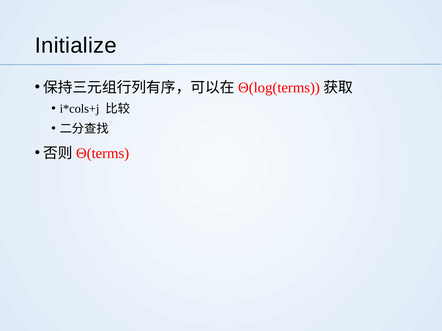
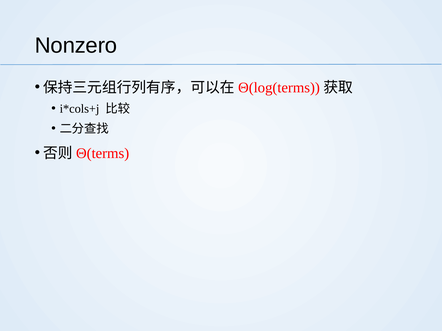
Initialize: Initialize -> Nonzero
